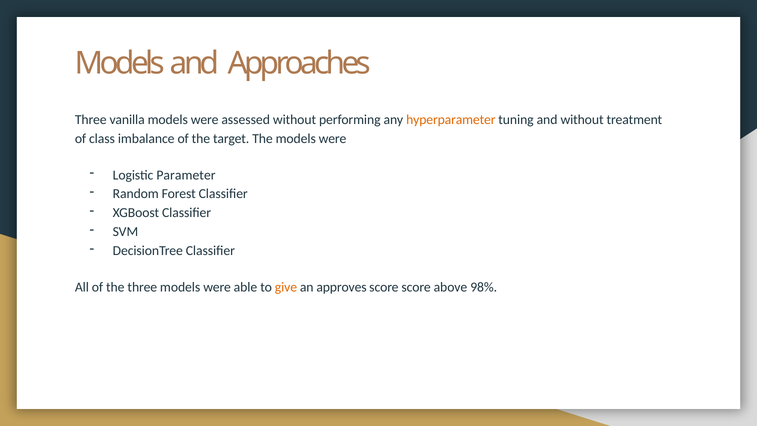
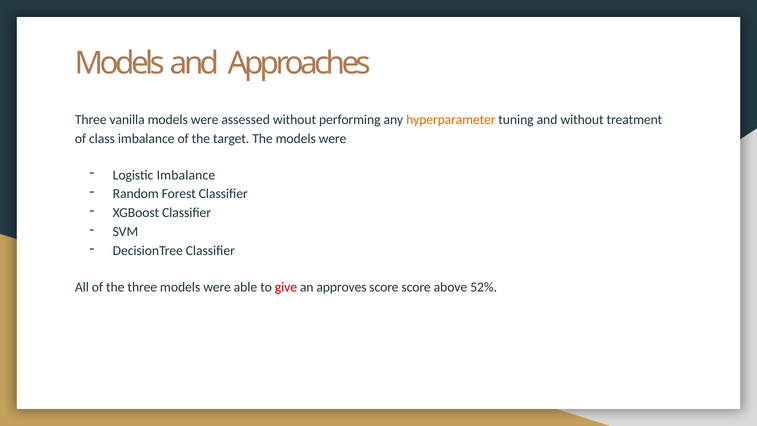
Logistic Parameter: Parameter -> Imbalance
give colour: orange -> red
98%: 98% -> 52%
